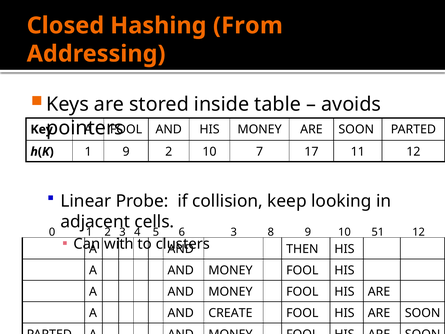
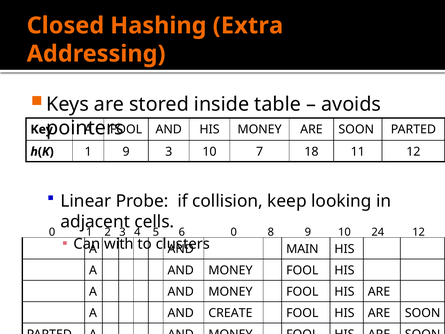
From: From -> Extra
9 2: 2 -> 3
17: 17 -> 18
6 3: 3 -> 0
51: 51 -> 24
THEN: THEN -> MAIN
